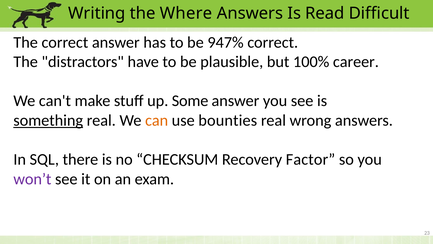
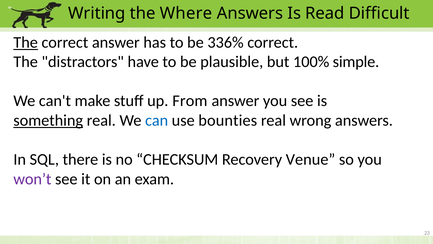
The at (26, 42) underline: none -> present
947%: 947% -> 336%
career: career -> simple
Some: Some -> From
can colour: orange -> blue
Factor: Factor -> Venue
